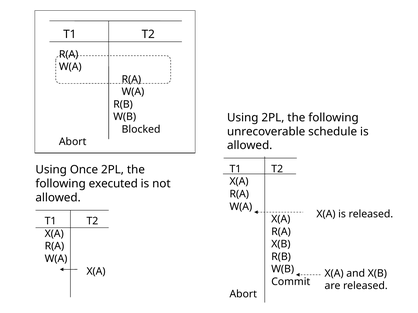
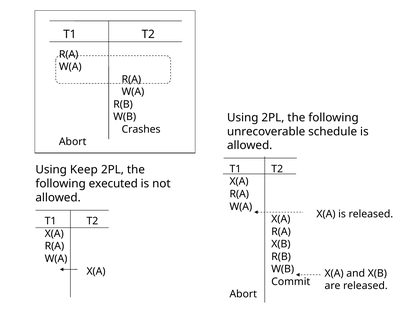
Blocked: Blocked -> Crashes
Once: Once -> Keep
